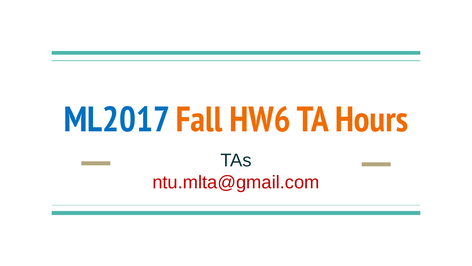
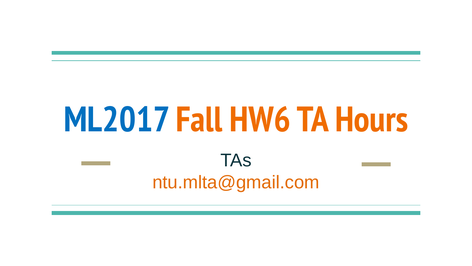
ntu.mlta@gmail.com colour: red -> orange
